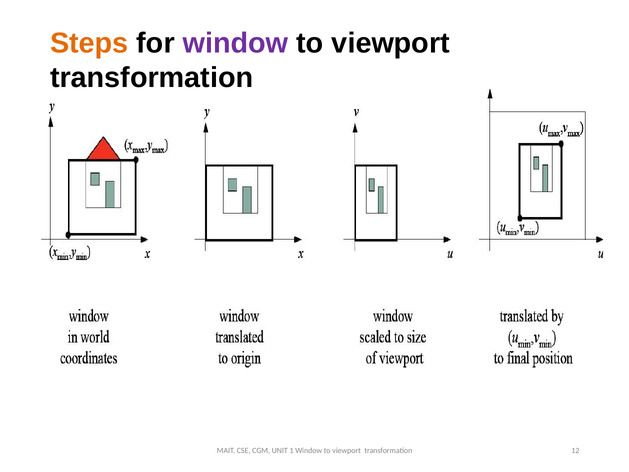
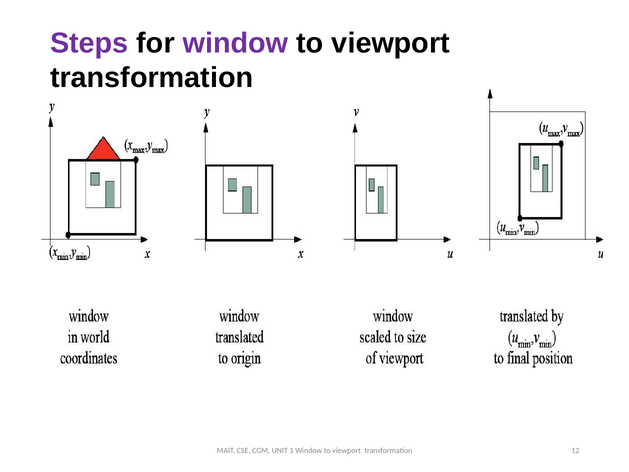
Steps colour: orange -> purple
